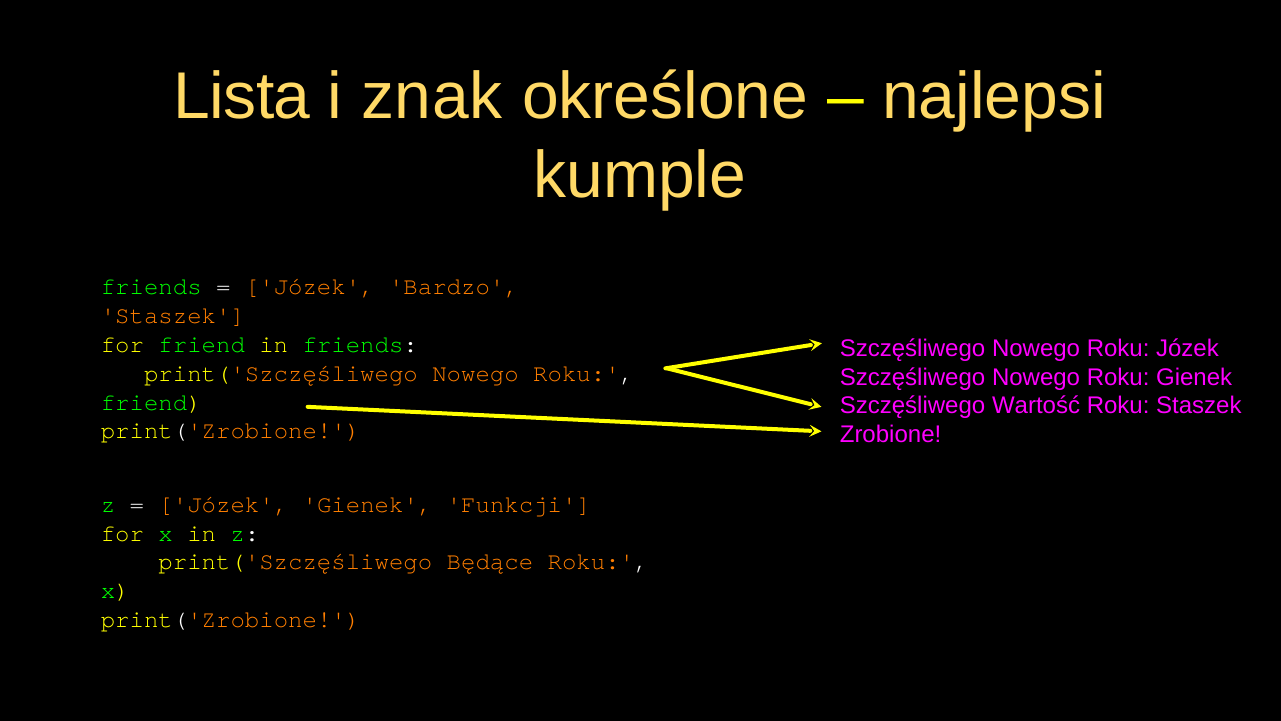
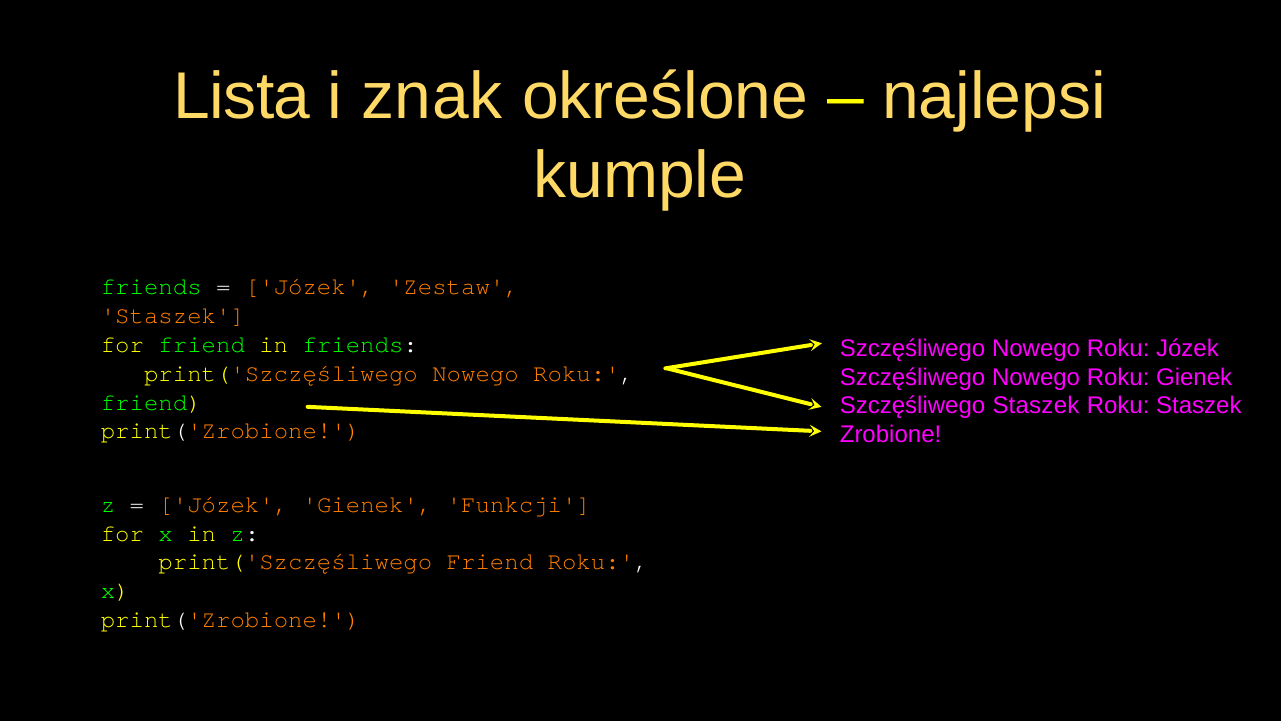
Bardzo: Bardzo -> Zestaw
Szczęśliwego Wartość: Wartość -> Staszek
print('Szczęśliwego Będące: Będące -> Friend
